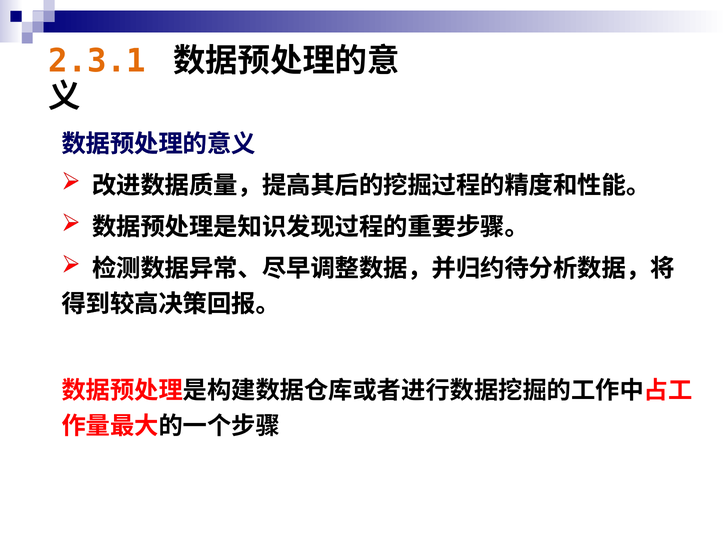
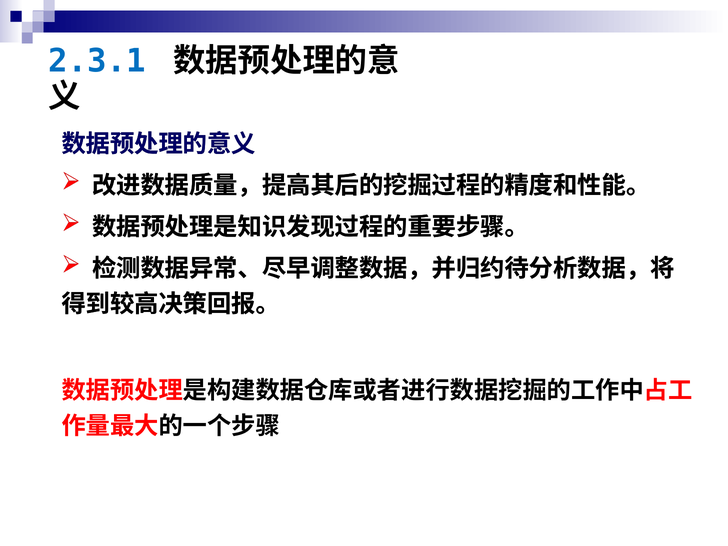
2.3.1 colour: orange -> blue
